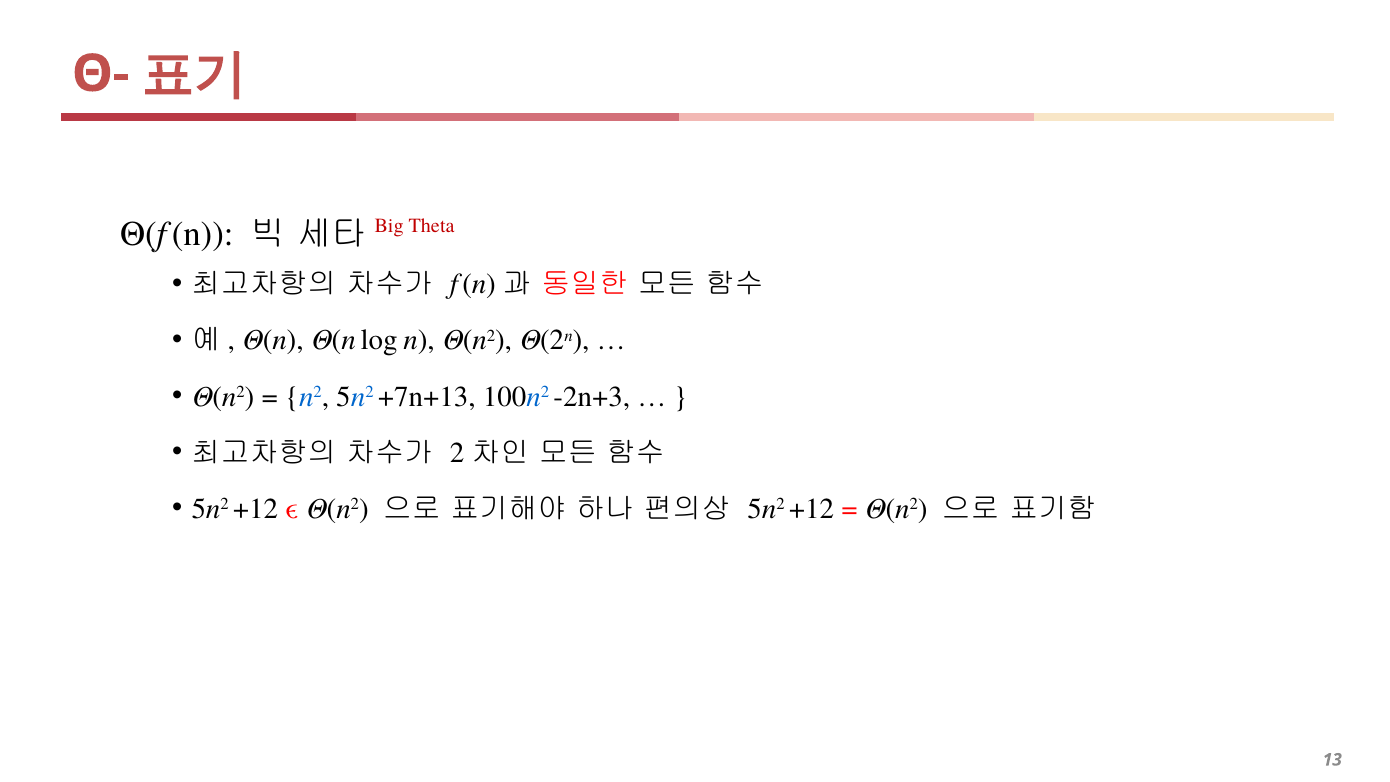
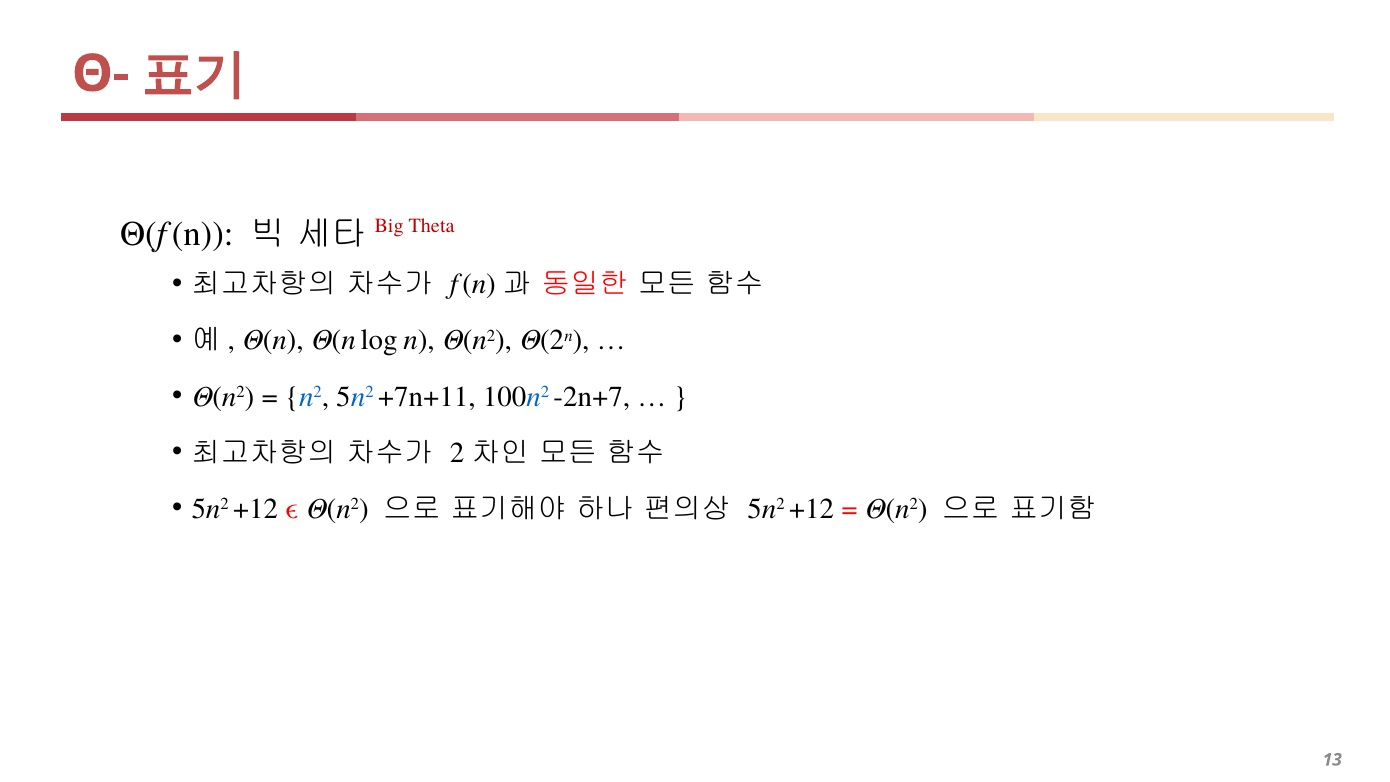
+7n+13: +7n+13 -> +7n+11
-2n+3: -2n+3 -> -2n+7
